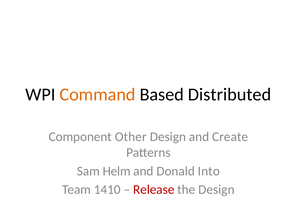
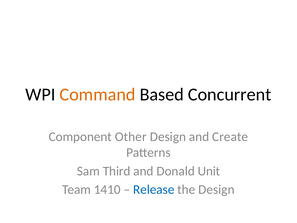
Distributed: Distributed -> Concurrent
Helm: Helm -> Third
Into: Into -> Unit
Release colour: red -> blue
